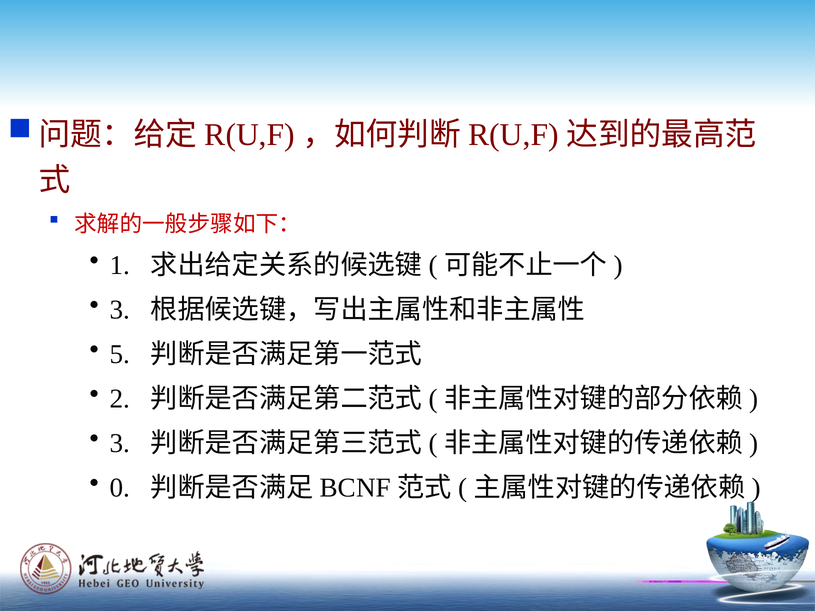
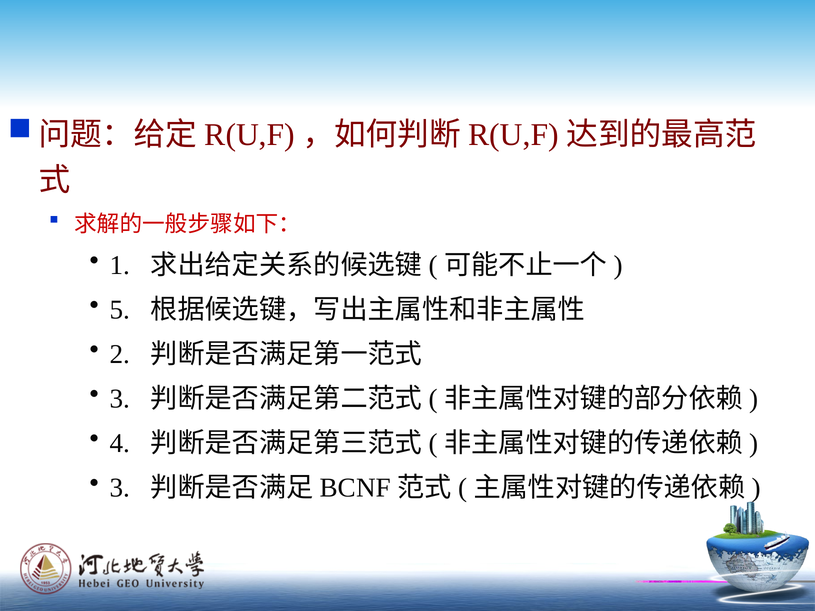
3 at (120, 310): 3 -> 5
5: 5 -> 2
2 at (120, 399): 2 -> 3
3 at (120, 444): 3 -> 4
0 at (120, 488): 0 -> 3
